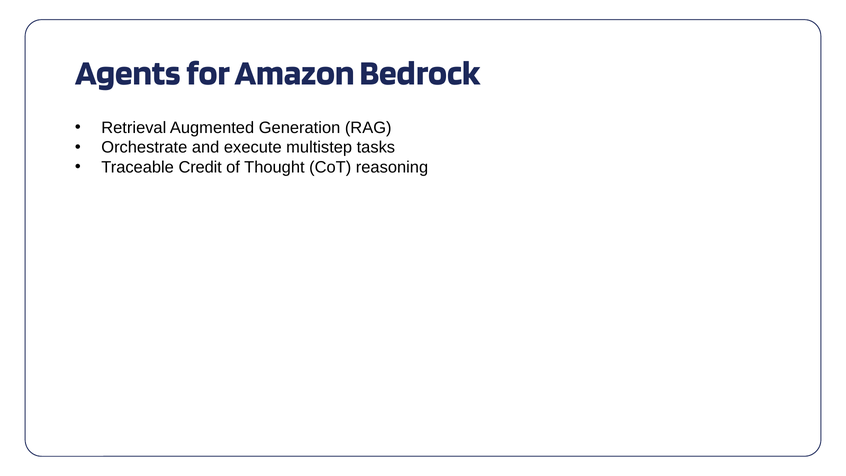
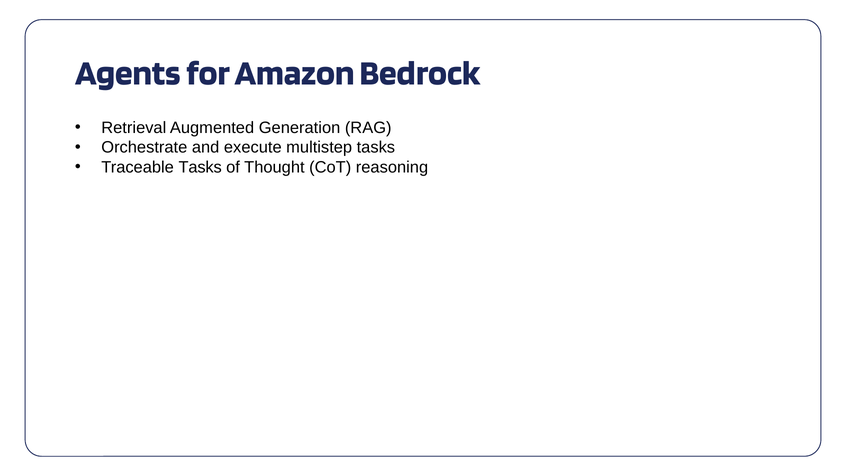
Traceable Credit: Credit -> Tasks
